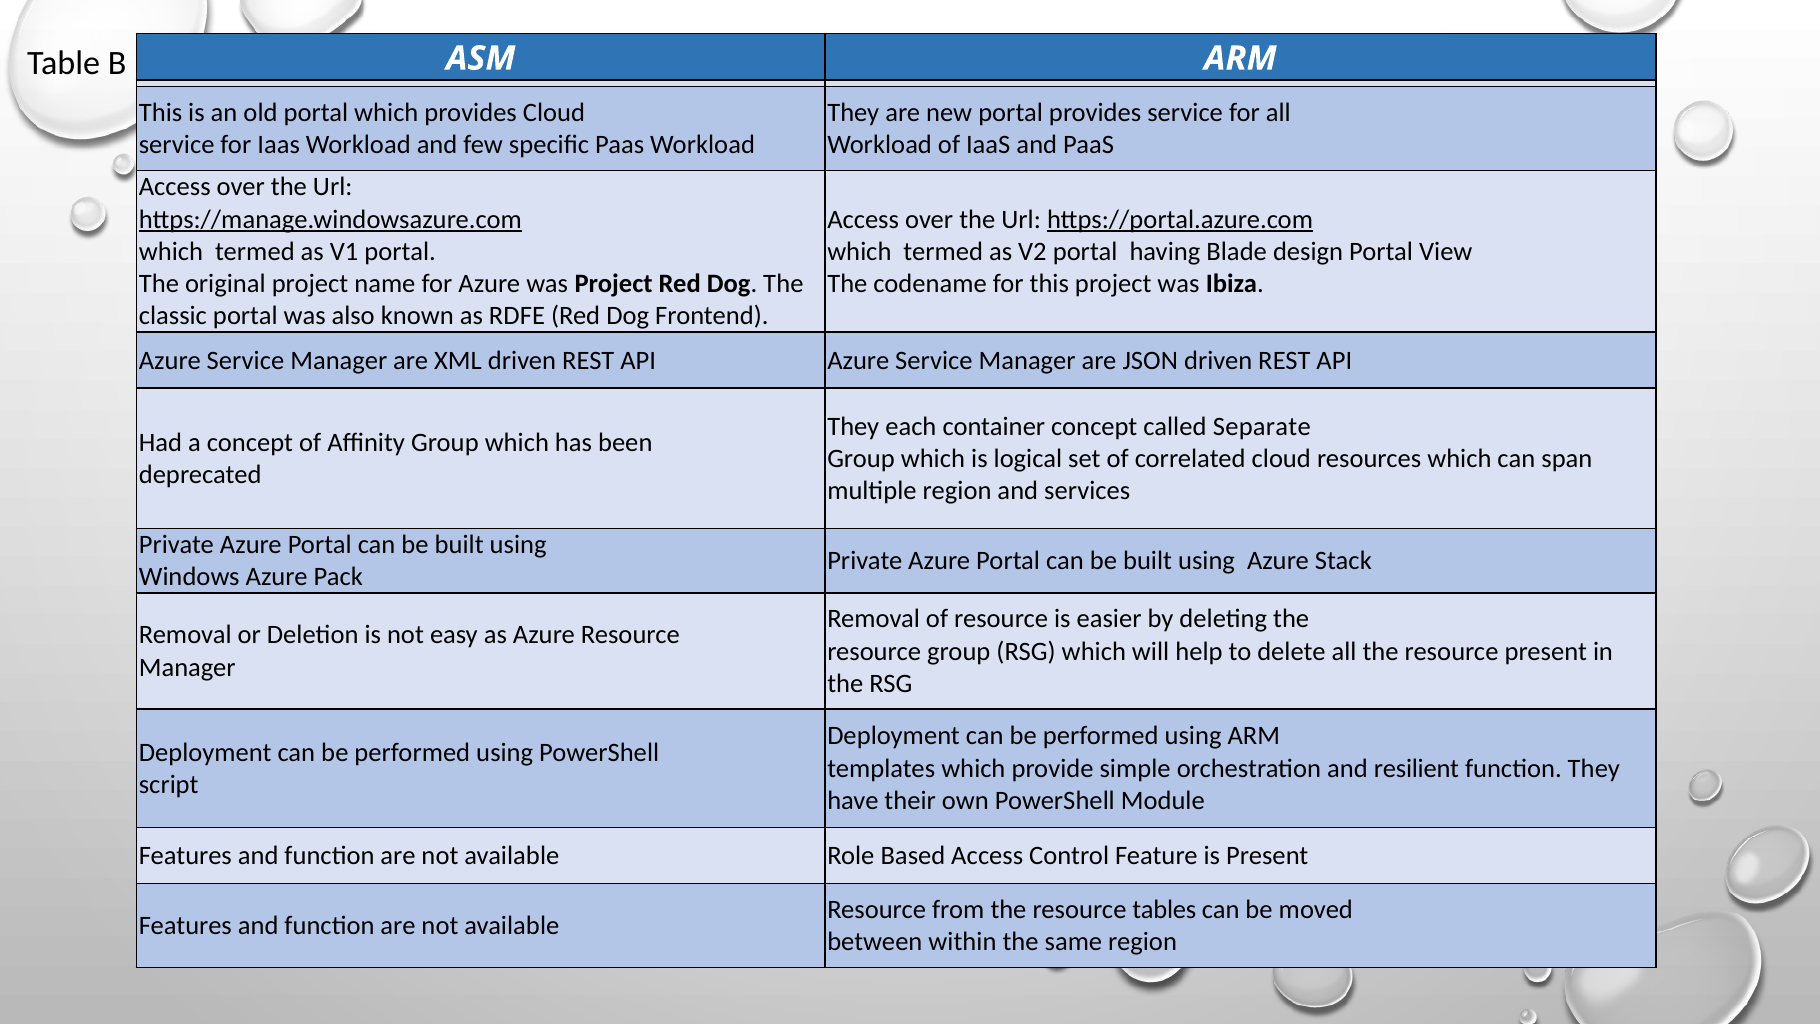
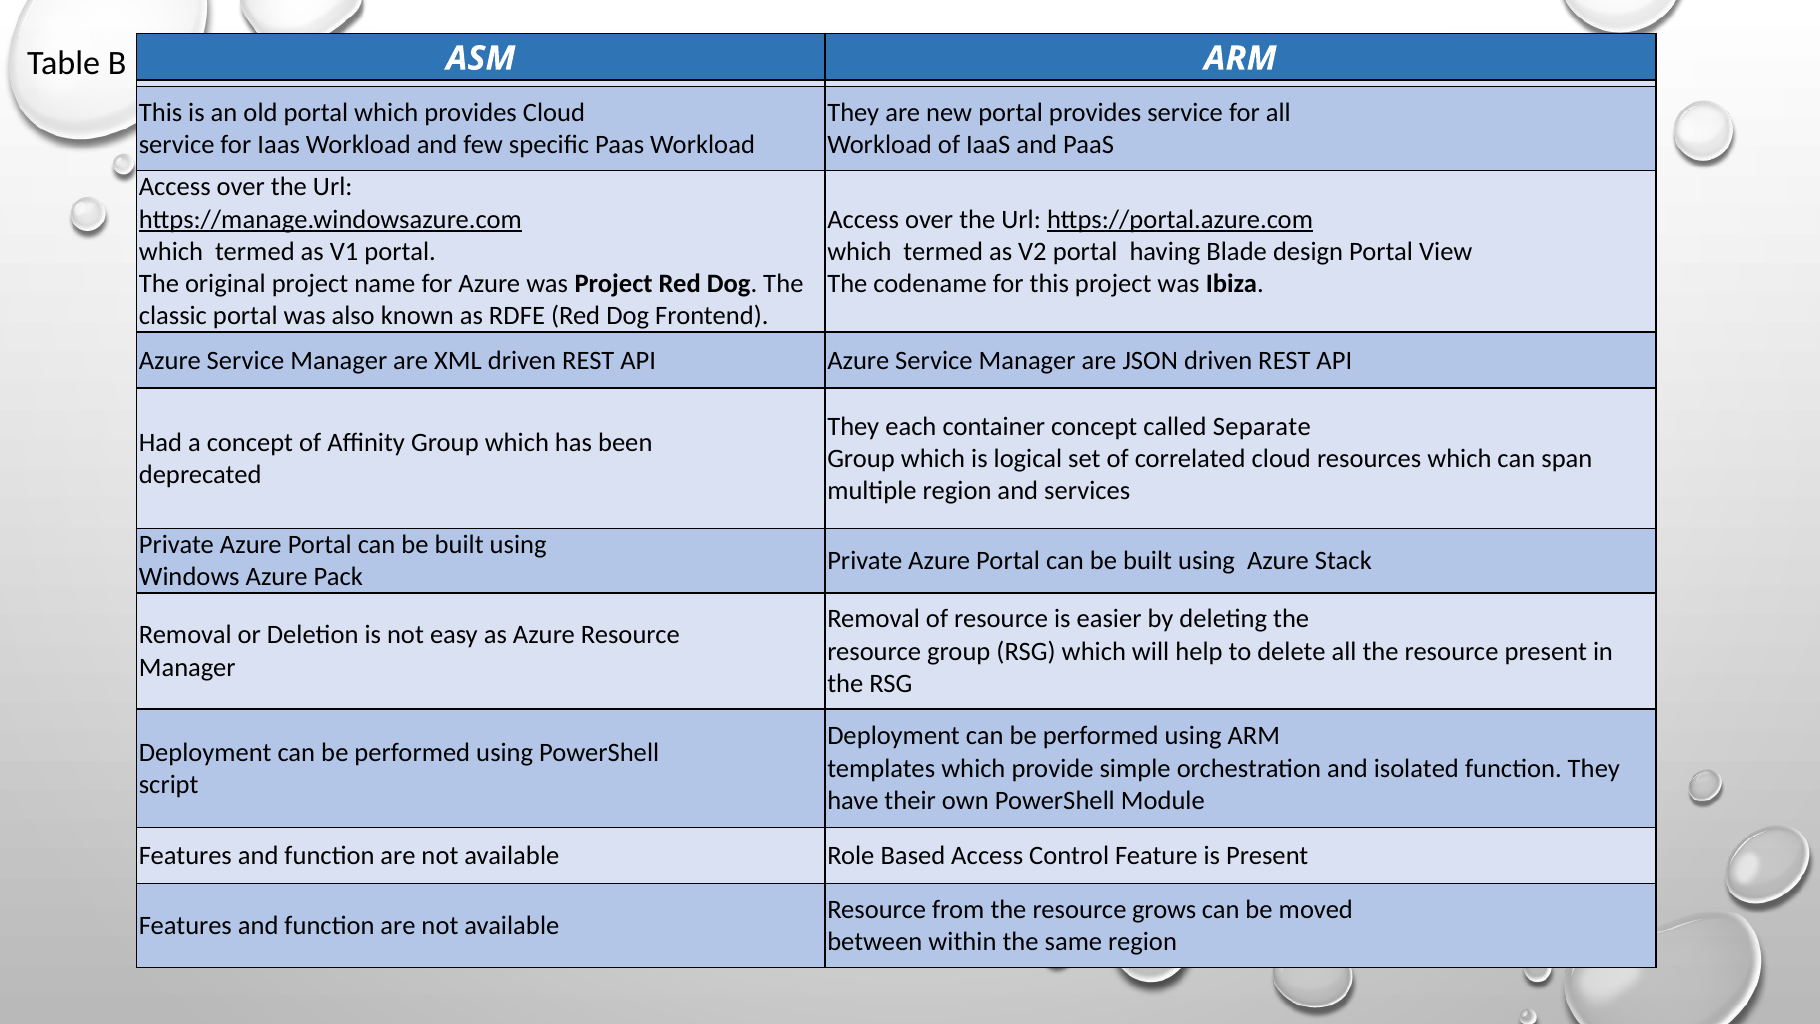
resilient: resilient -> isolated
tables: tables -> grows
